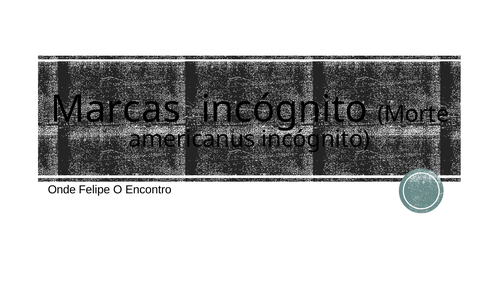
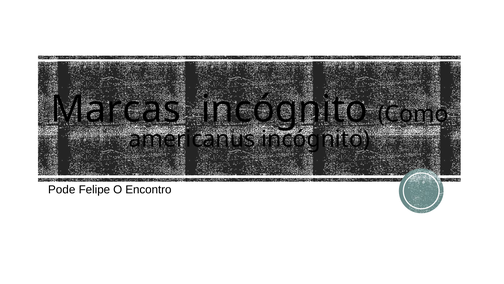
Morte: Morte -> Como
Onde: Onde -> Pode
